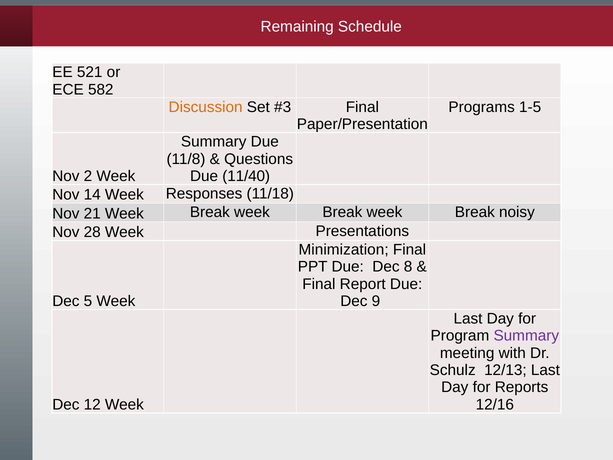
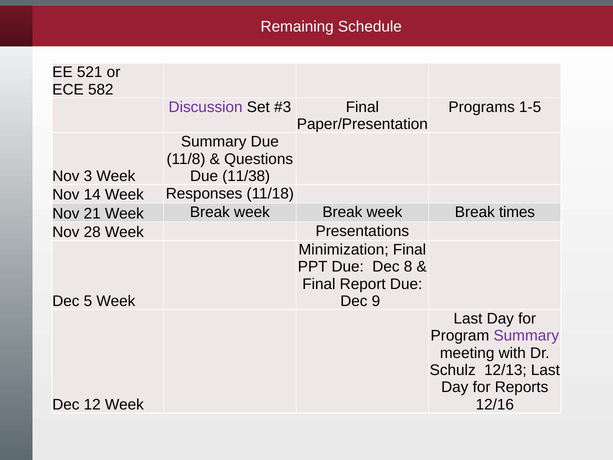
Discussion colour: orange -> purple
2: 2 -> 3
11/40: 11/40 -> 11/38
noisy: noisy -> times
